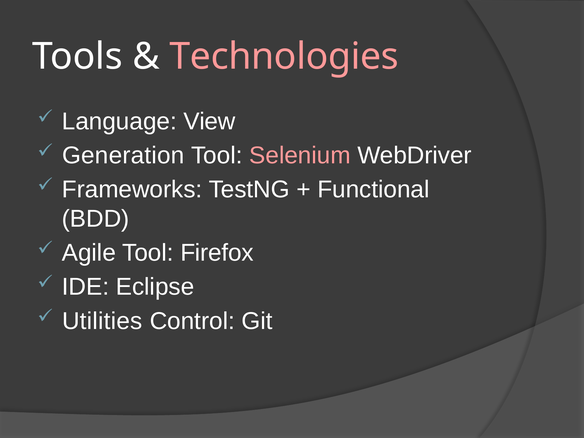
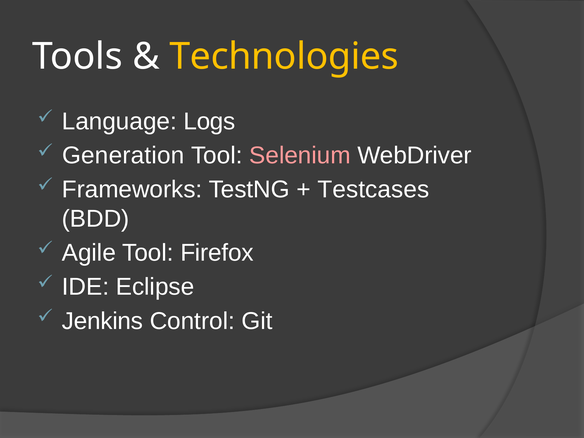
Technologies colour: pink -> yellow
View: View -> Logs
Functional: Functional -> Testcases
Utilities: Utilities -> Jenkins
